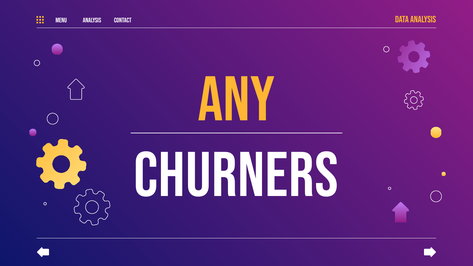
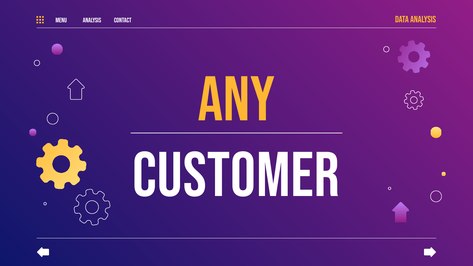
churners: churners -> customer
